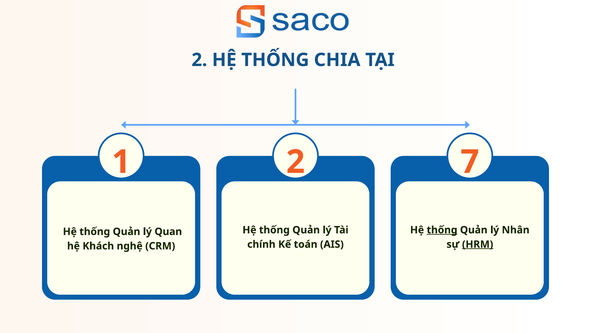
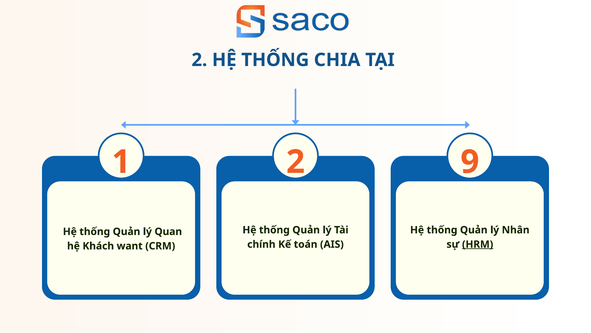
7: 7 -> 9
thống at (442, 230) underline: present -> none
nghệ: nghệ -> want
